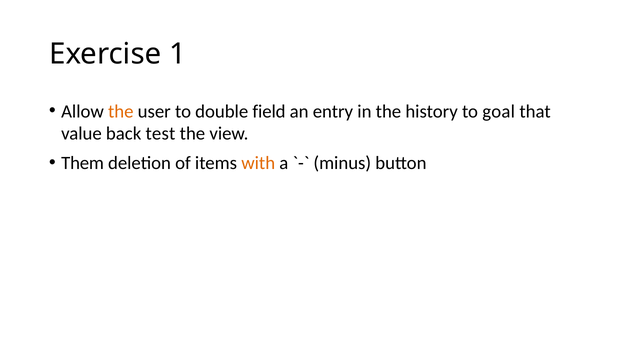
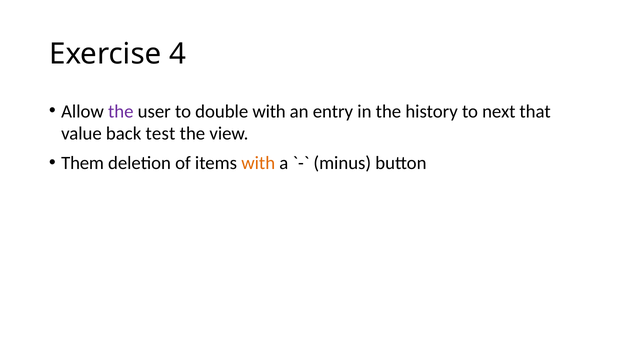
1: 1 -> 4
the at (121, 111) colour: orange -> purple
double field: field -> with
goal: goal -> next
